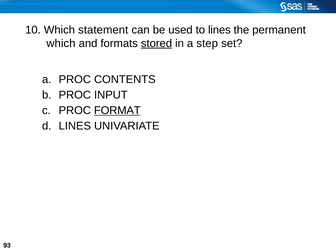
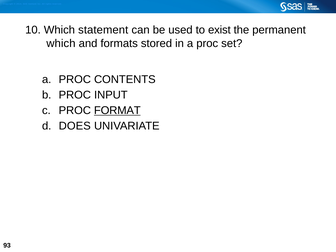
to lines: lines -> exist
stored underline: present -> none
in a step: step -> proc
LINES at (75, 126): LINES -> DOES
